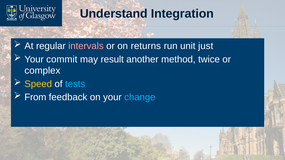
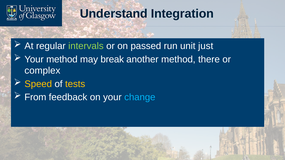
intervals colour: pink -> light green
returns: returns -> passed
Your commit: commit -> method
result: result -> break
twice: twice -> there
tests colour: light blue -> yellow
